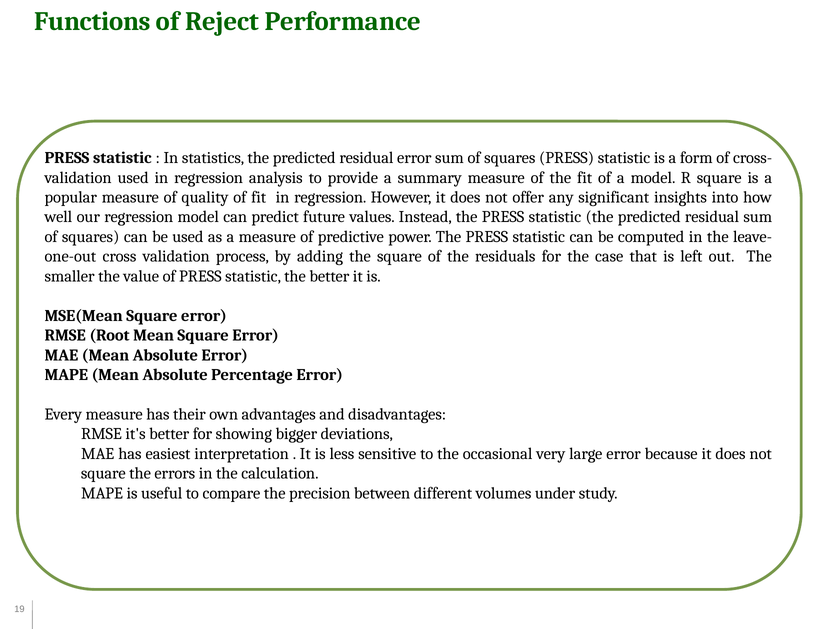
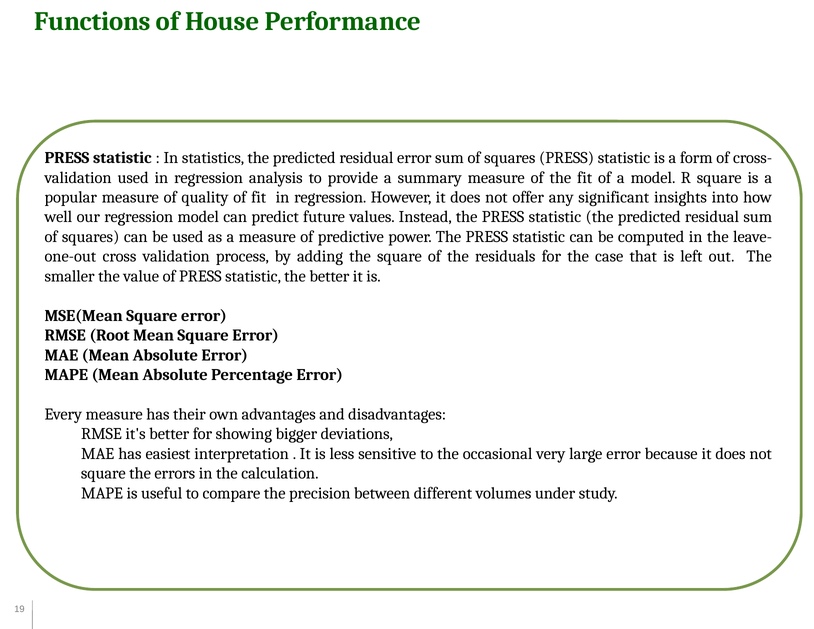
Reject: Reject -> House
